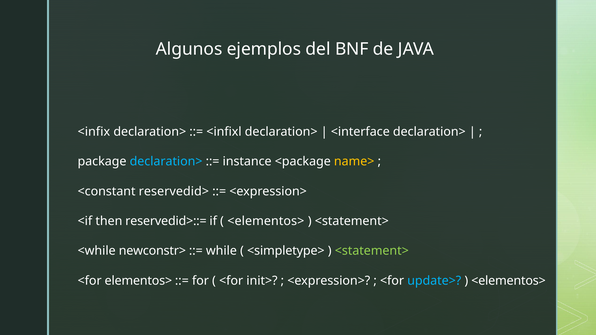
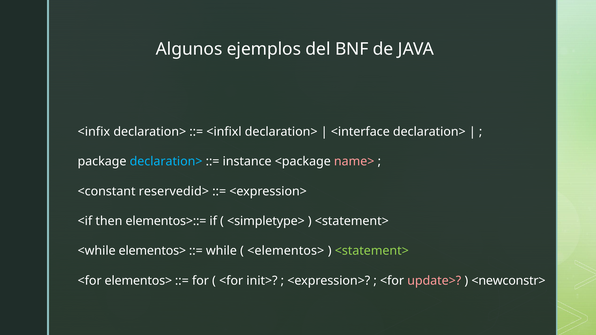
name> colour: yellow -> pink
reservedid>::=: reservedid>::= -> elementos>::=
<elementos> at (266, 221): <elementos> -> <simpletype>
<while newconstr>: newconstr> -> elementos>
<simpletype>: <simpletype> -> <elementos>
update> colour: light blue -> pink
<elementos> at (509, 281): <elementos> -> <newconstr>
